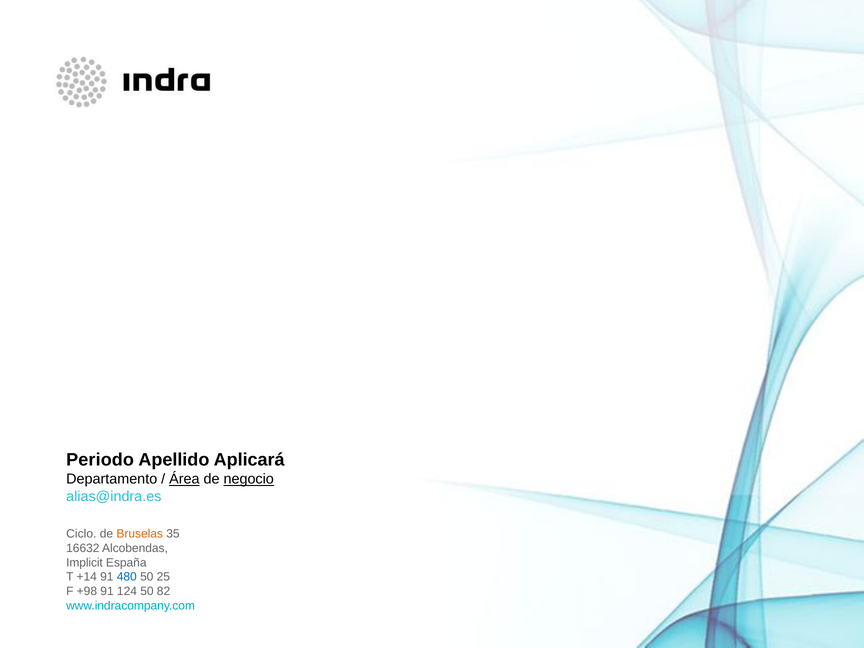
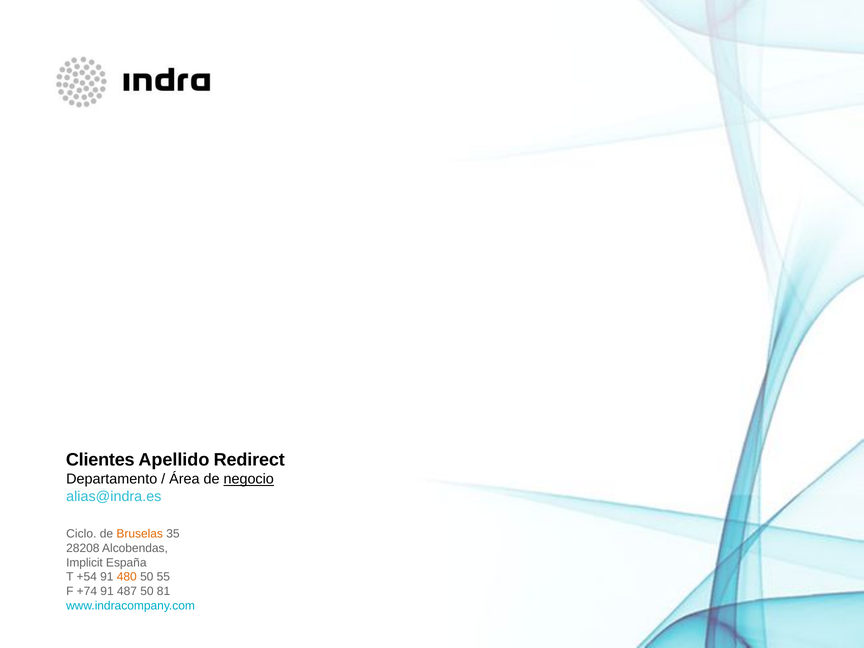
Periodo: Periodo -> Clientes
Aplicará: Aplicará -> Redirect
Área underline: present -> none
16632: 16632 -> 28208
+14: +14 -> +54
480 colour: blue -> orange
25: 25 -> 55
+98: +98 -> +74
124: 124 -> 487
82: 82 -> 81
